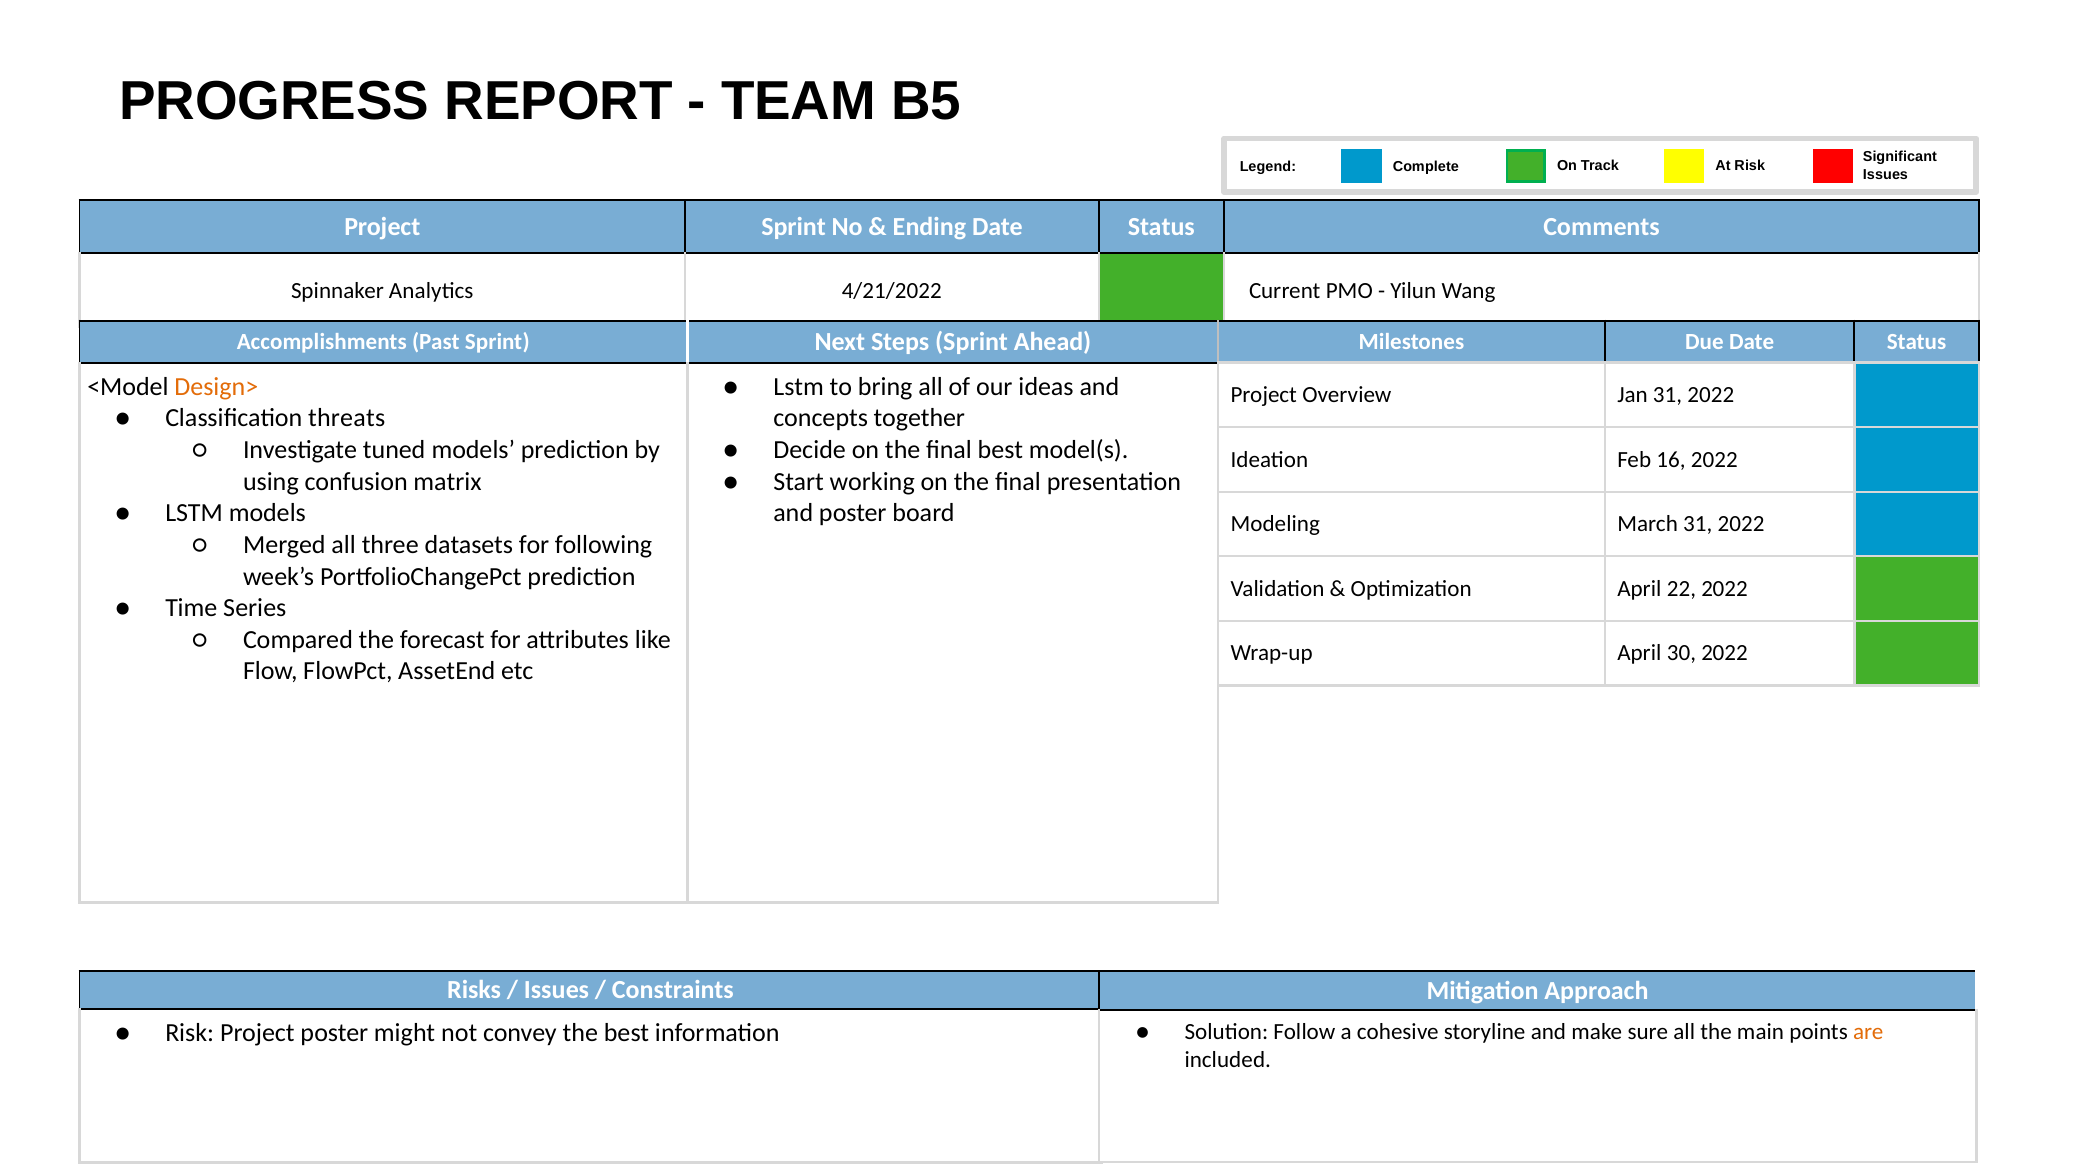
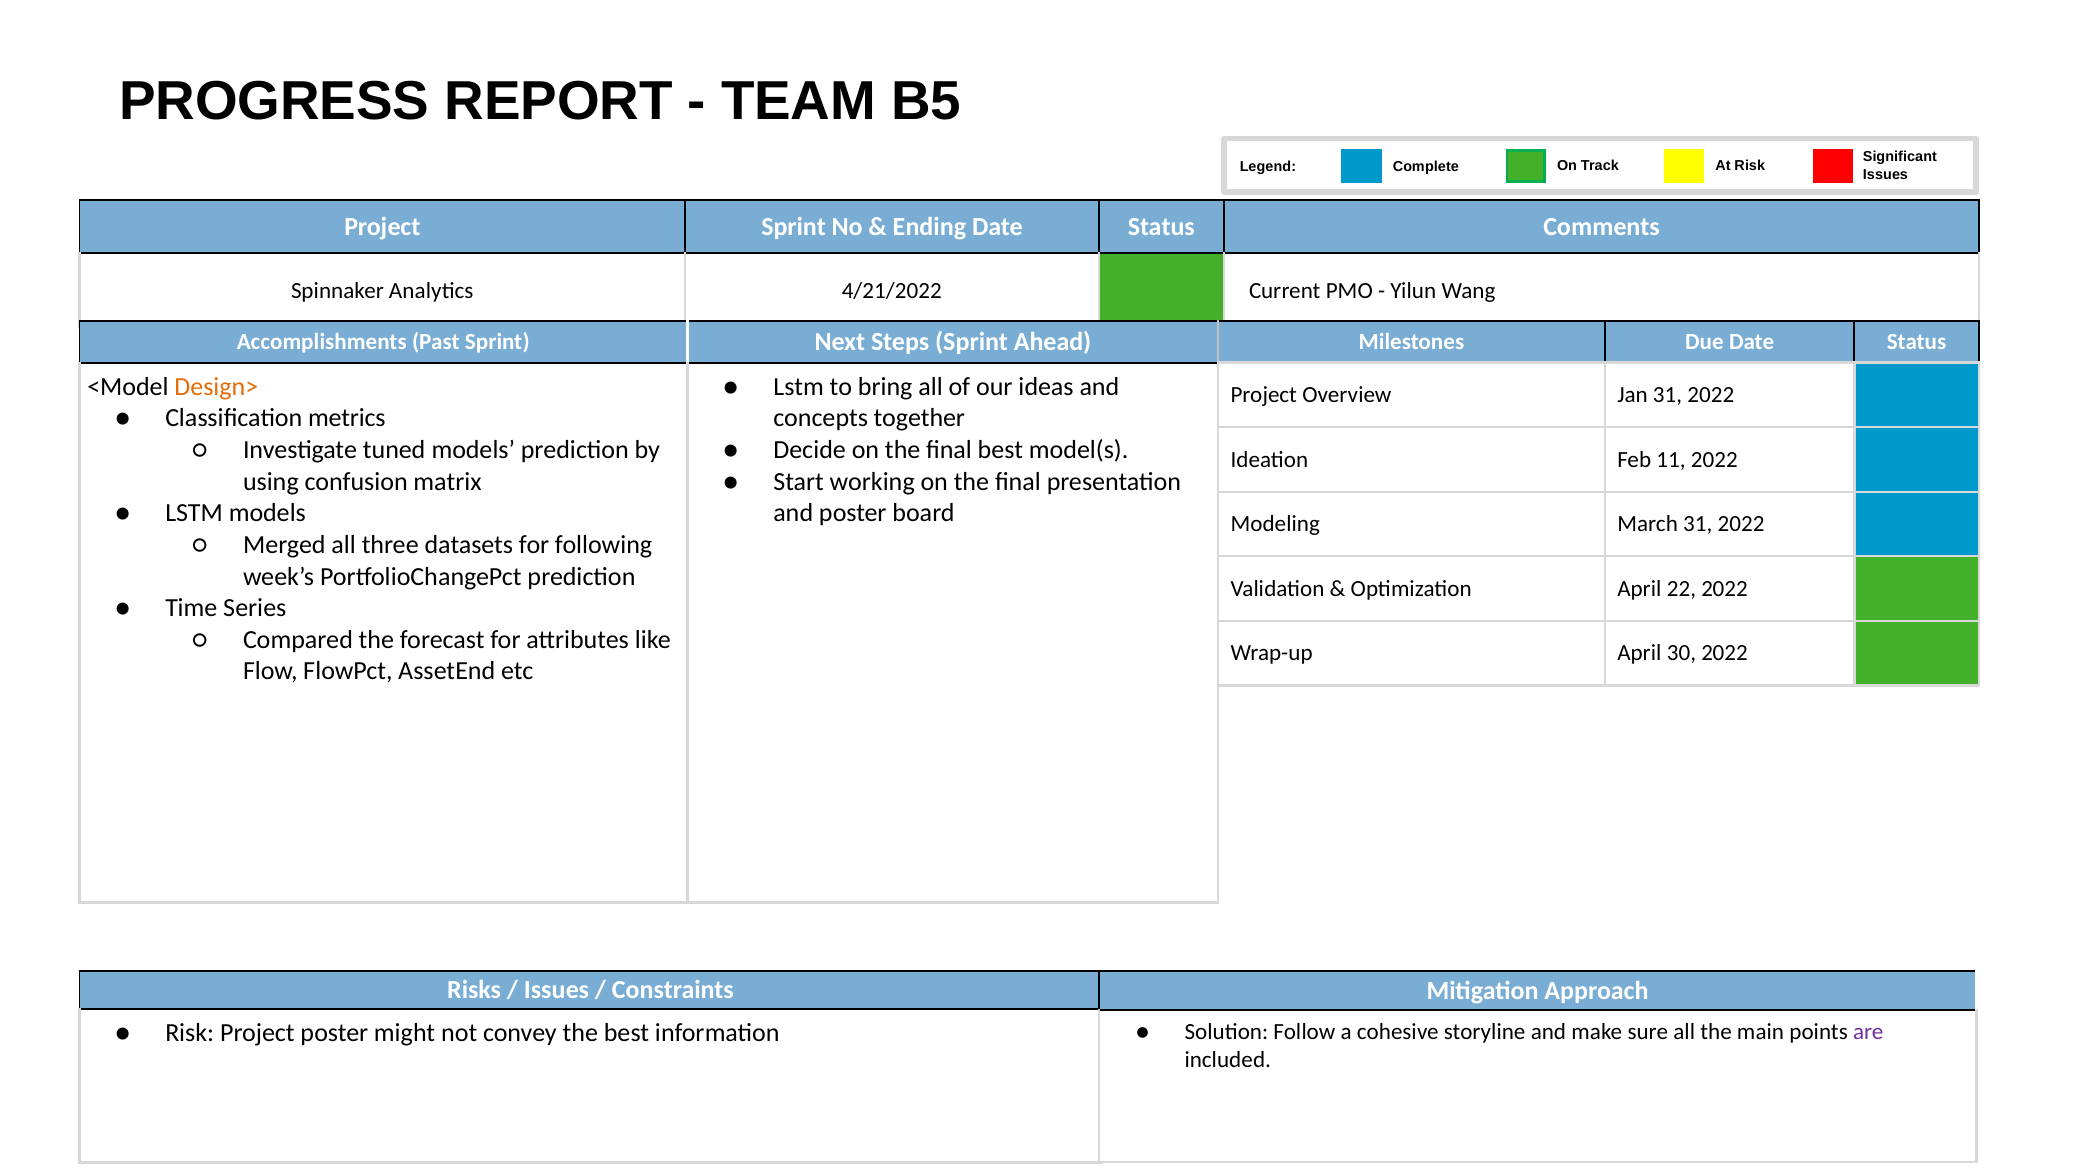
threats: threats -> metrics
16: 16 -> 11
are colour: orange -> purple
